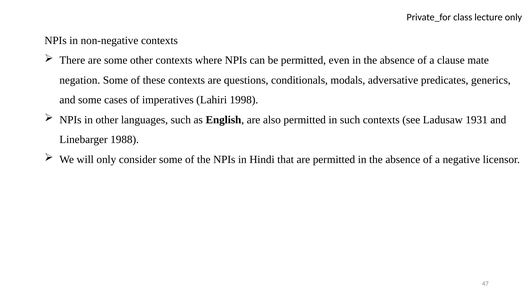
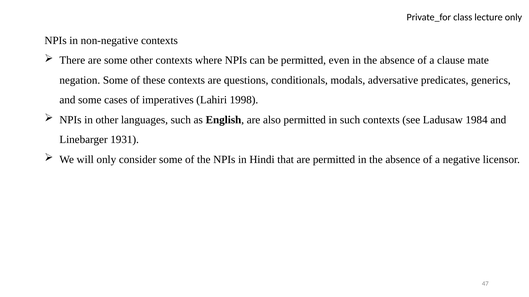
1931: 1931 -> 1984
1988: 1988 -> 1931
